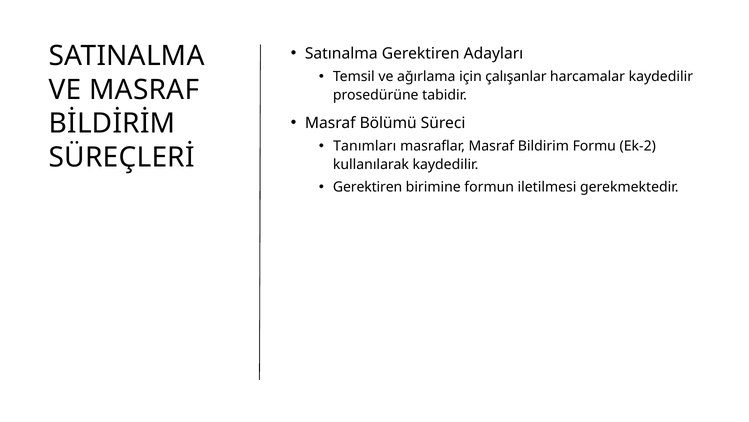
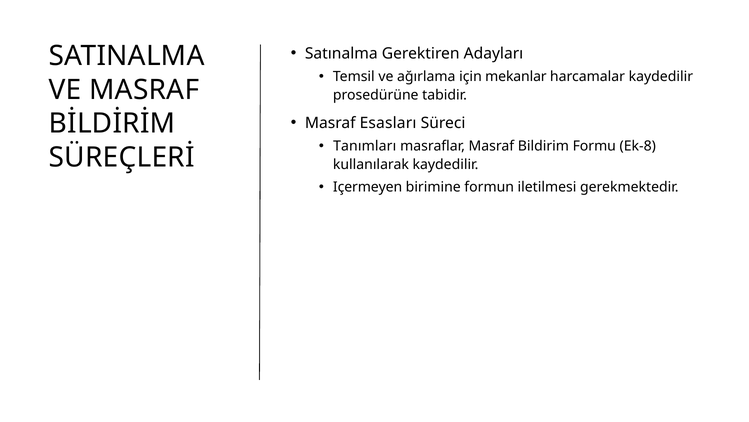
çalışanlar: çalışanlar -> mekanlar
Bölümü: Bölümü -> Esasları
Ek-2: Ek-2 -> Ek-8
Gerektiren at (368, 187): Gerektiren -> Içermeyen
